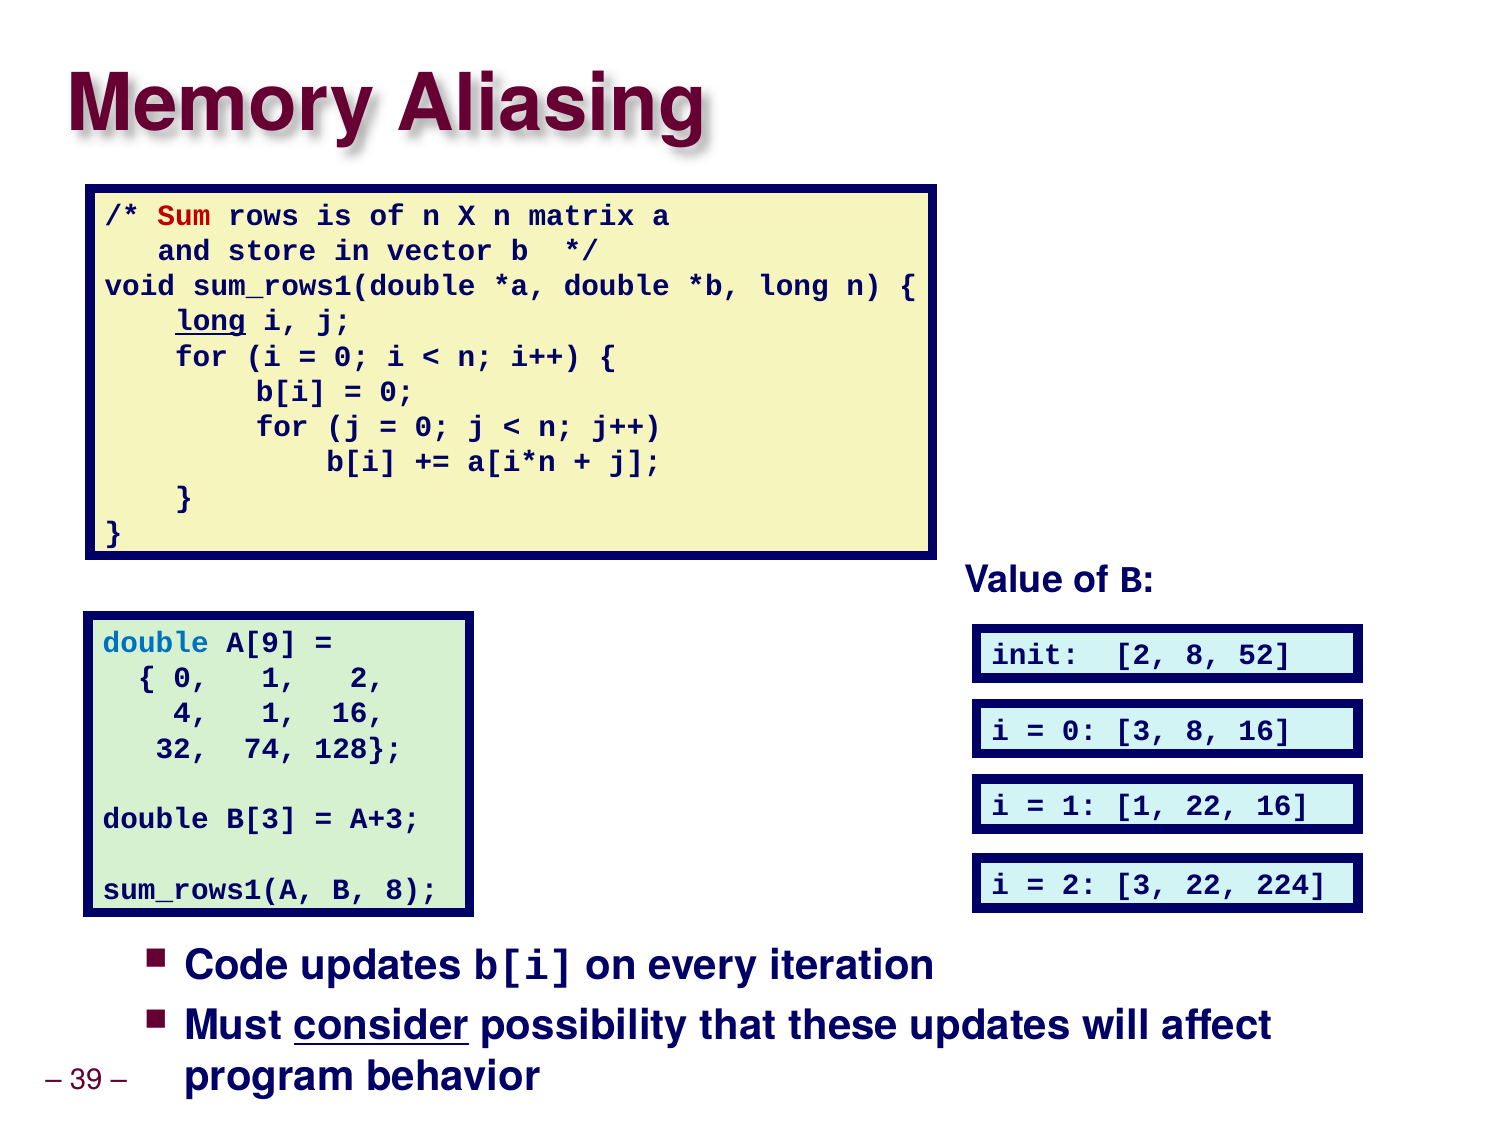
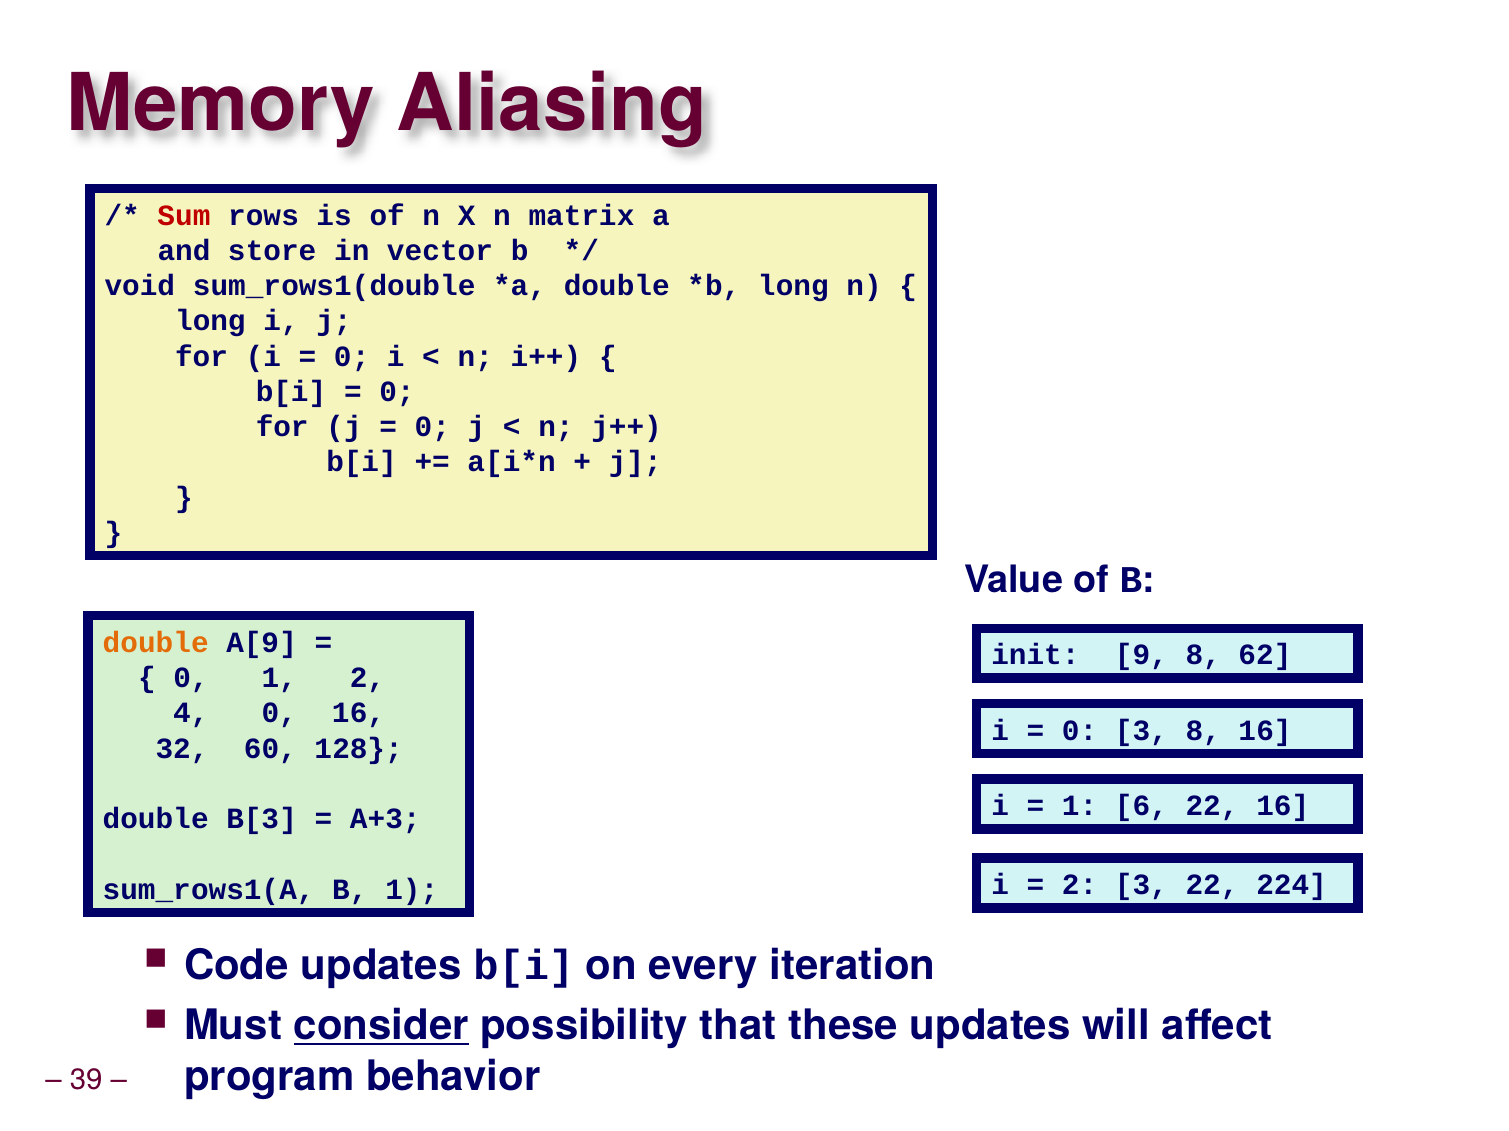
long at (210, 321) underline: present -> none
double at (156, 643) colour: blue -> orange
init 2: 2 -> 9
52: 52 -> 62
4 1: 1 -> 0
74: 74 -> 60
1 1: 1 -> 6
B 8: 8 -> 1
